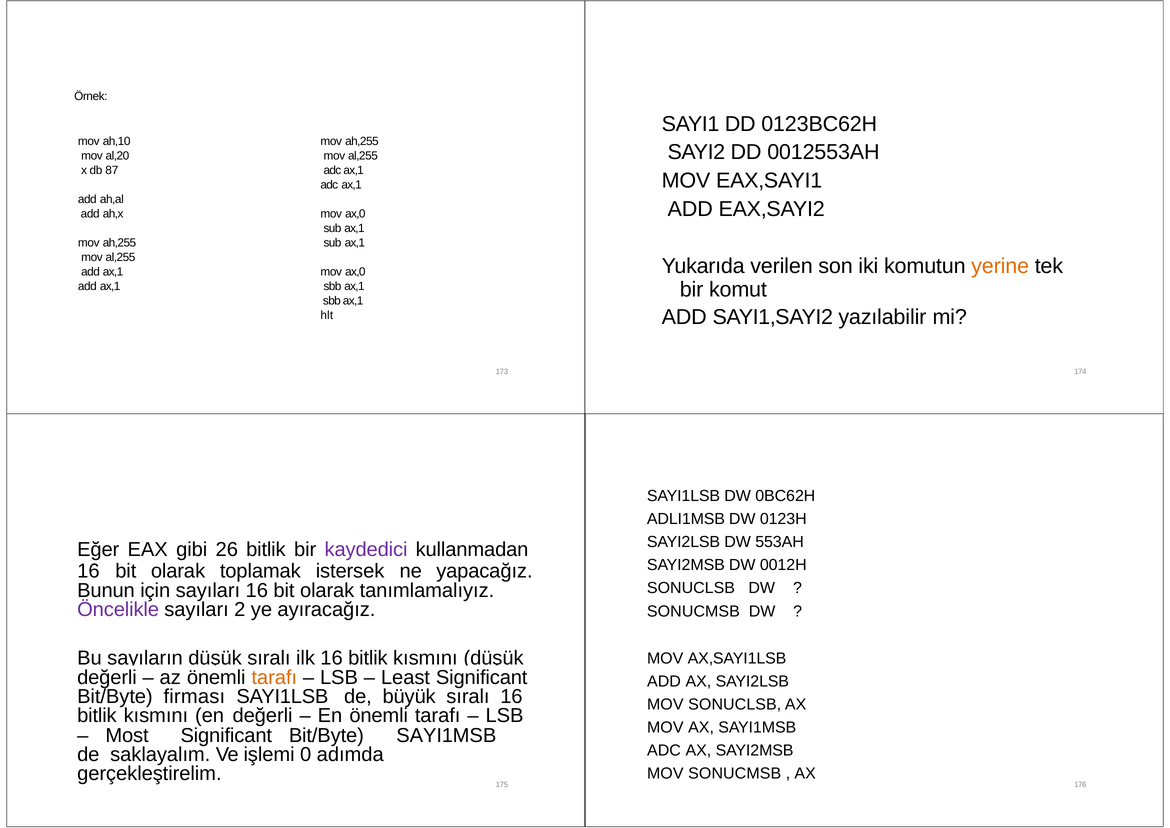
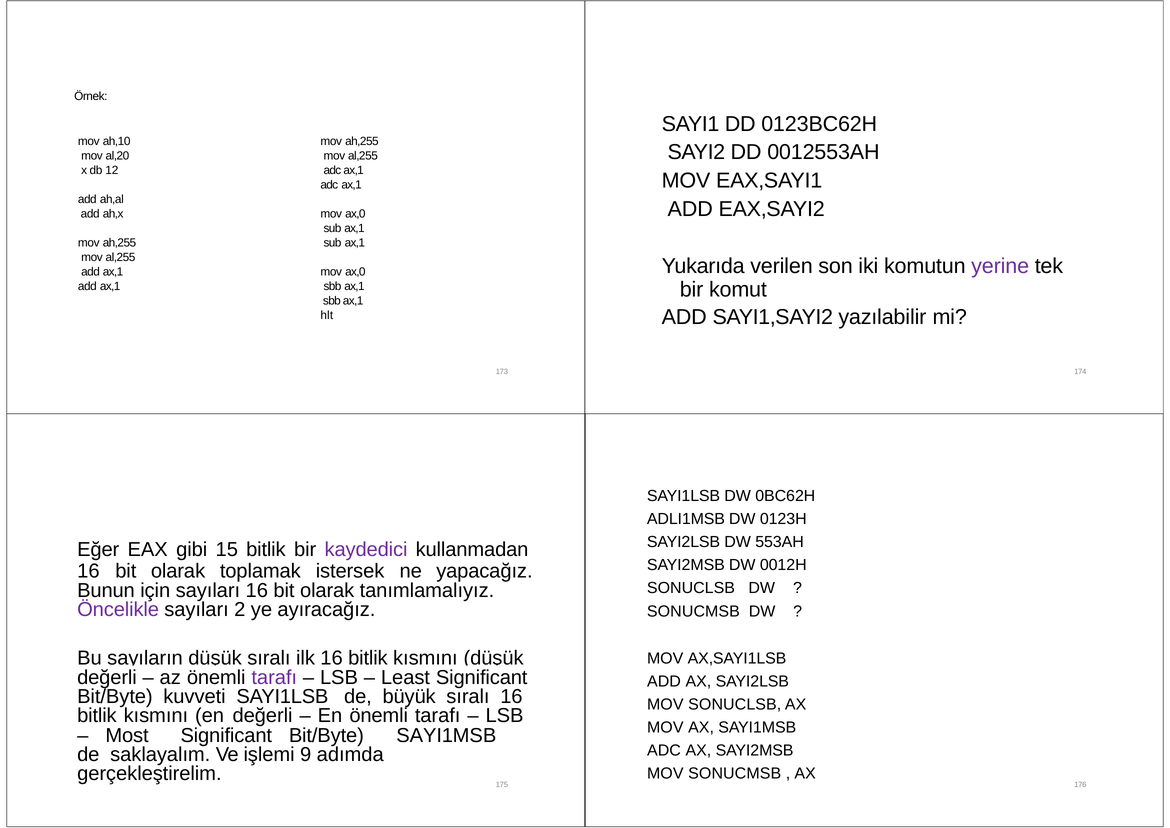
87: 87 -> 12
yerine colour: orange -> purple
26: 26 -> 15
tarafı at (274, 677) colour: orange -> purple
firması: firması -> kuvveti
0: 0 -> 9
